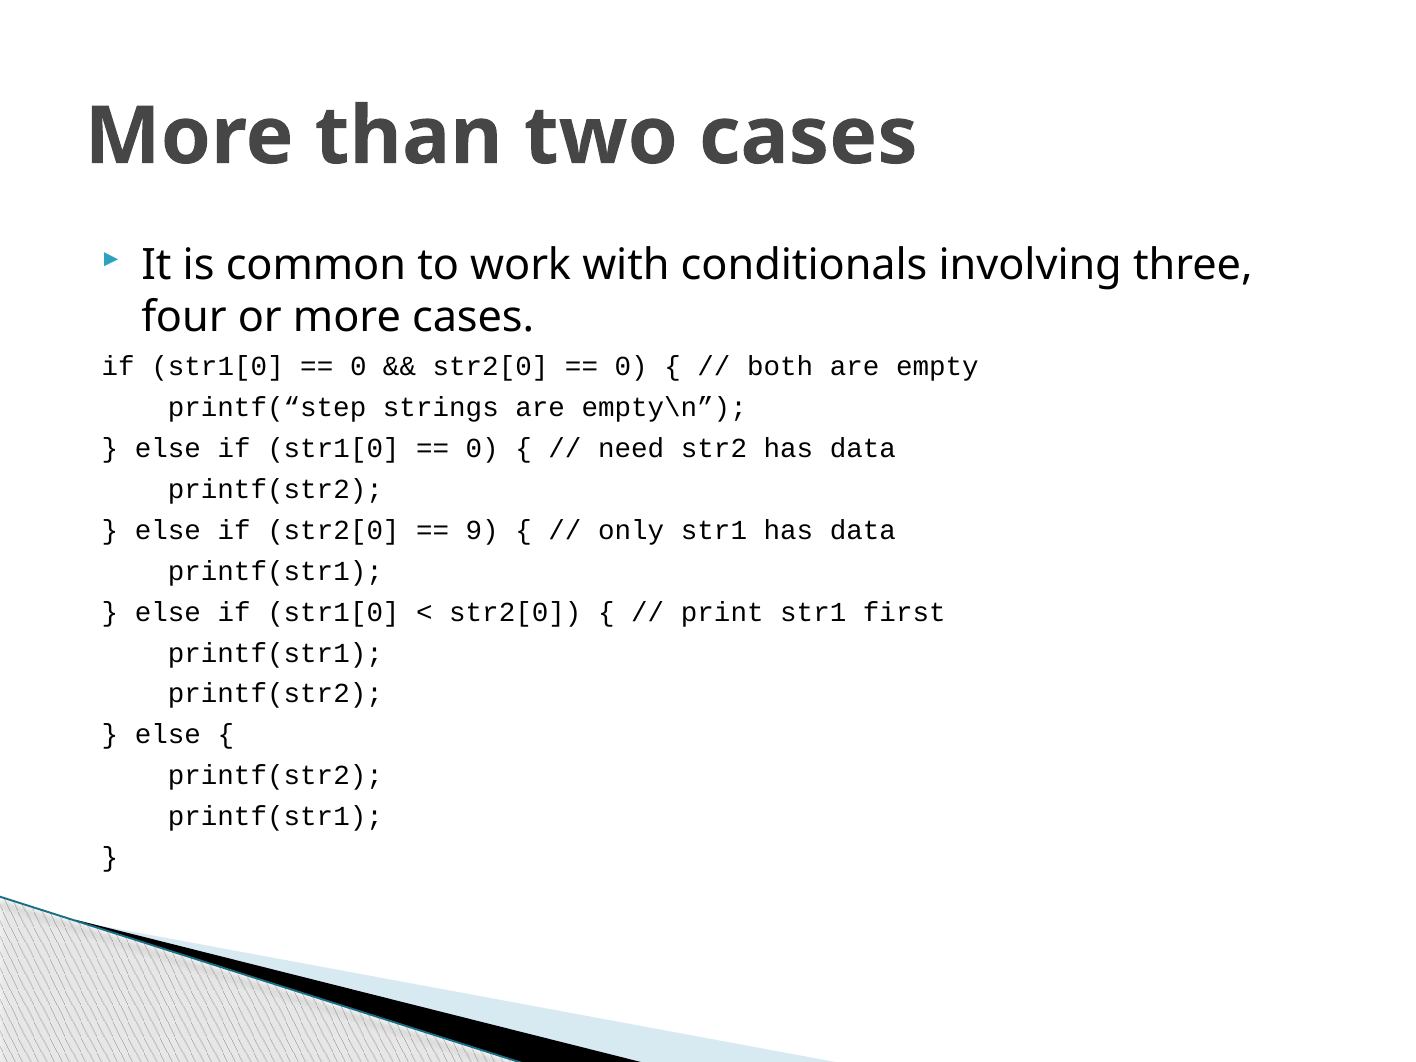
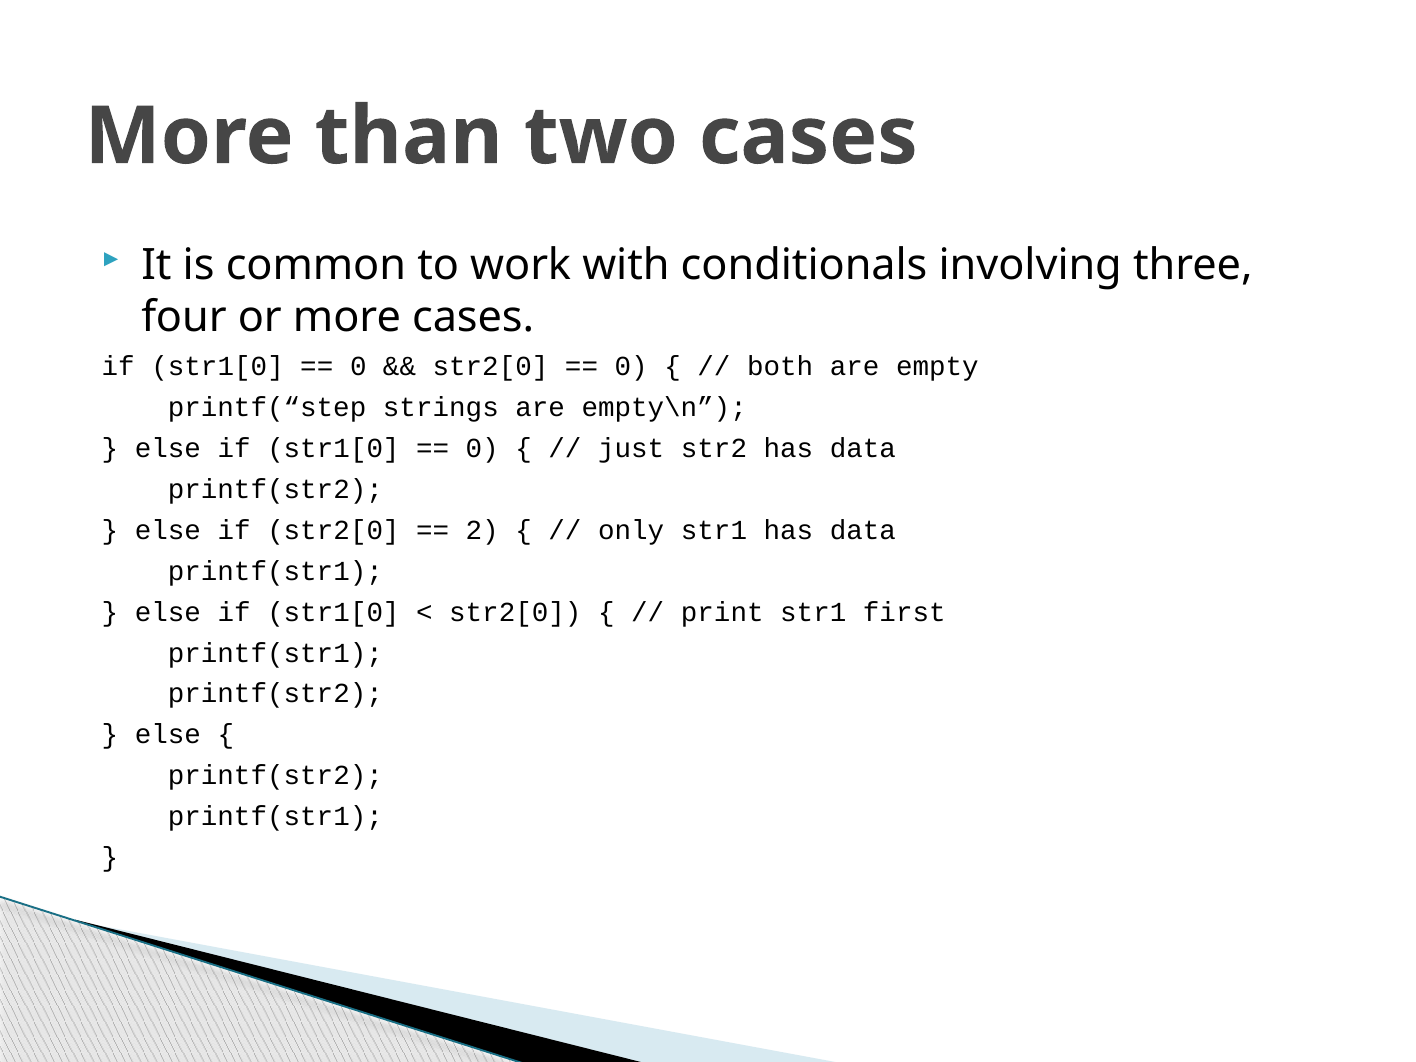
need: need -> just
9: 9 -> 2
